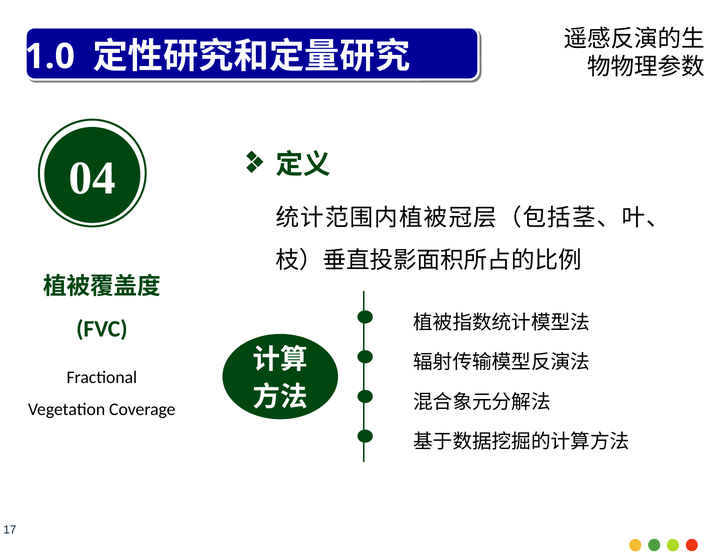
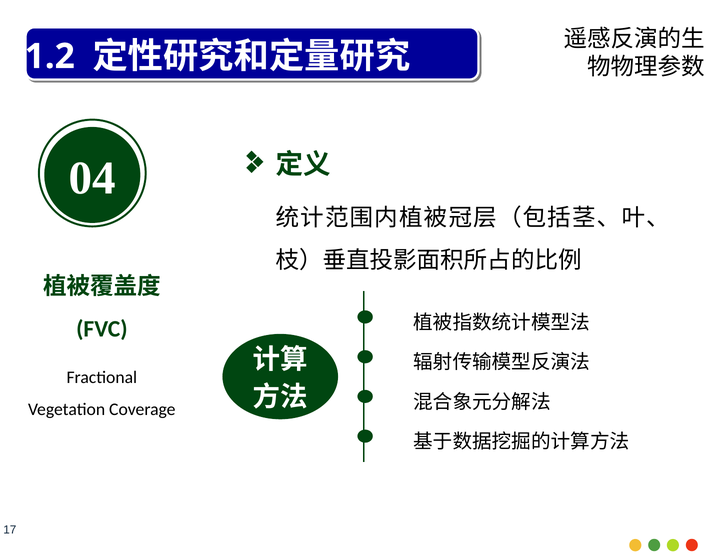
1.0: 1.0 -> 1.2
